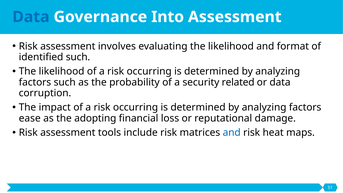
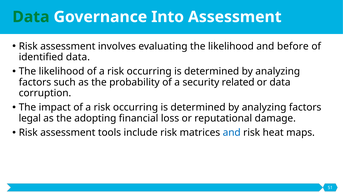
Data at (31, 17) colour: blue -> green
format: format -> before
identified such: such -> data
ease: ease -> legal
